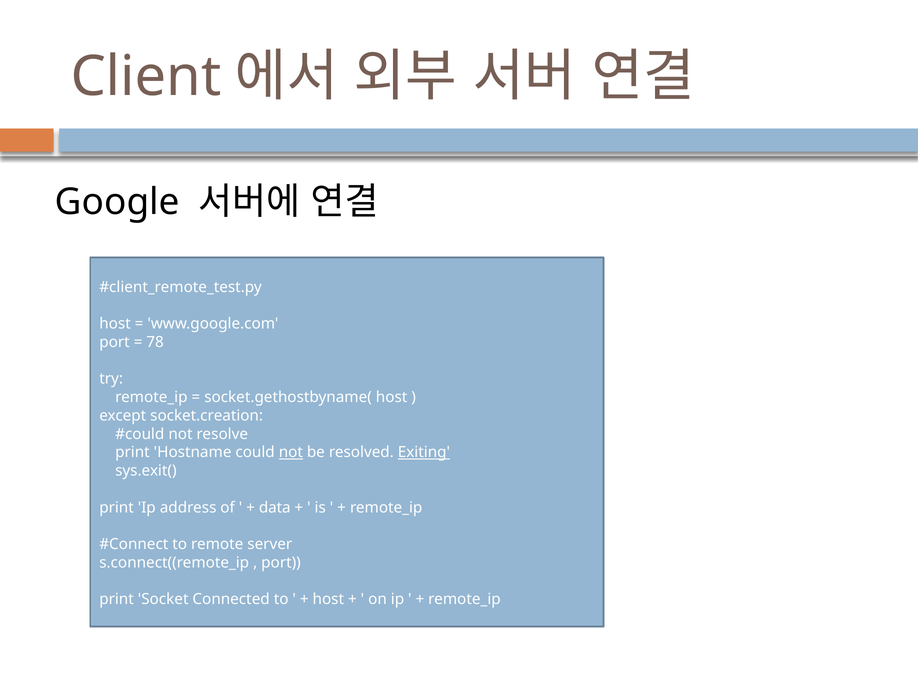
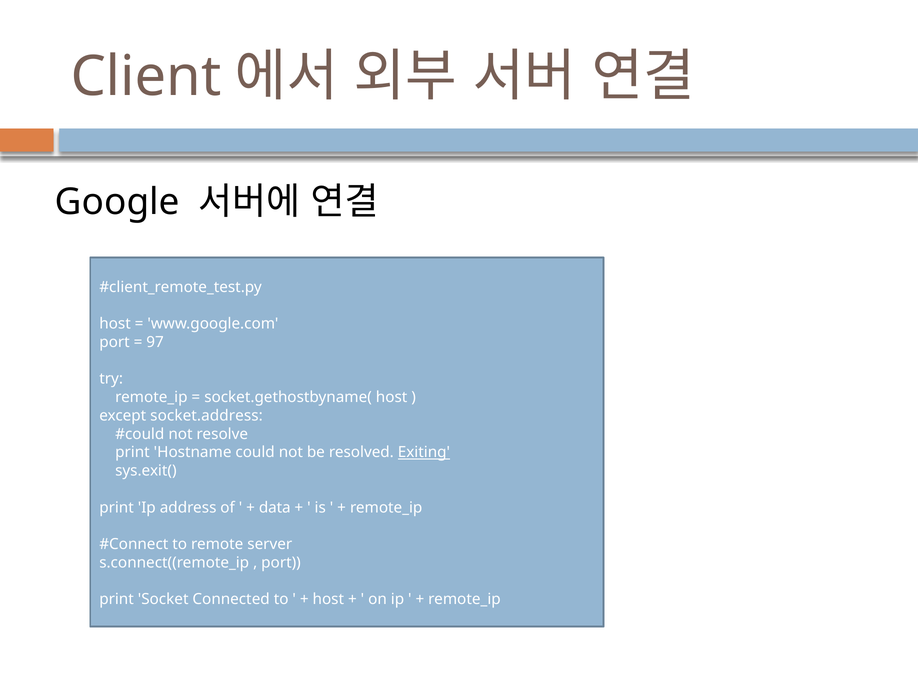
78: 78 -> 97
socket.creation: socket.creation -> socket.address
not at (291, 452) underline: present -> none
